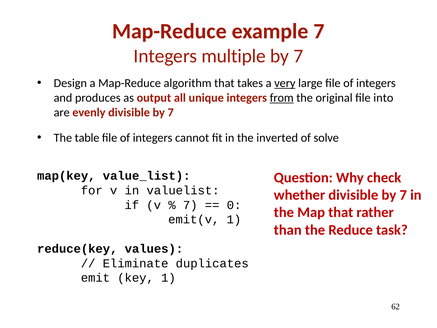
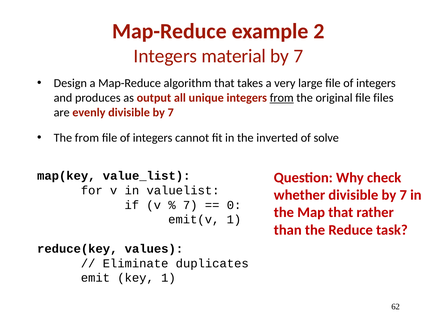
example 7: 7 -> 2
multiple: multiple -> material
very underline: present -> none
into: into -> files
The table: table -> from
